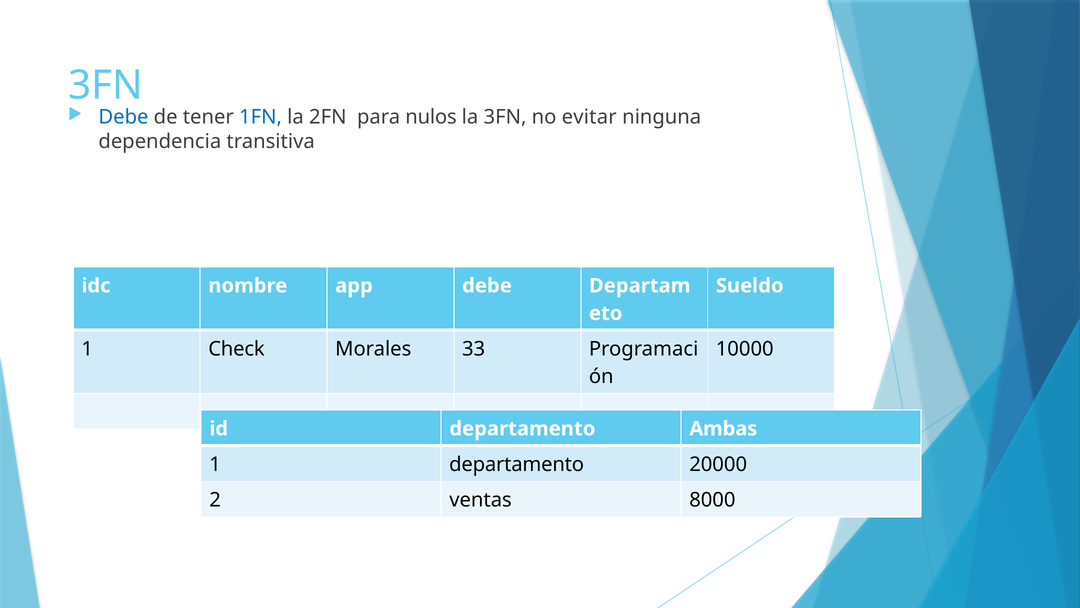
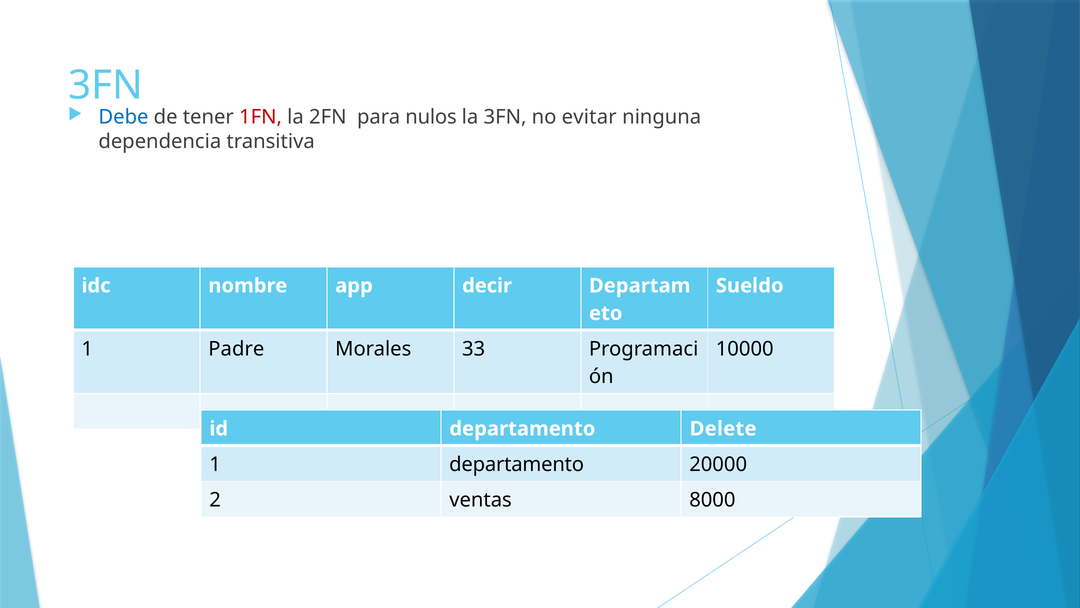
1FN colour: blue -> red
app debe: debe -> decir
Check: Check -> Padre
Ambas: Ambas -> Delete
